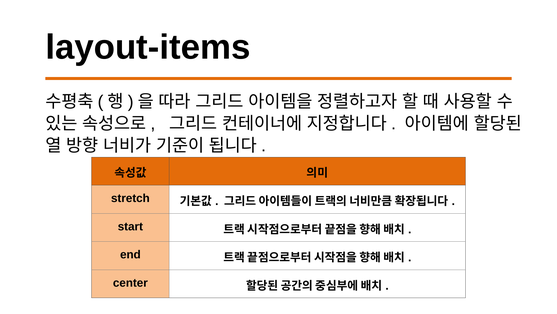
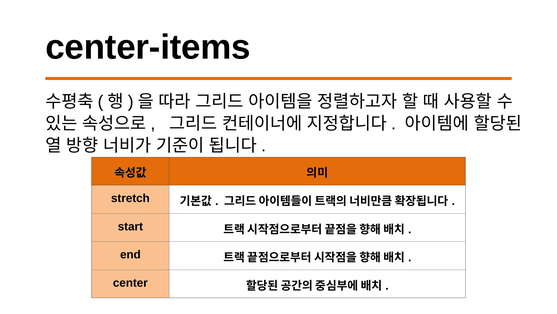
layout-items: layout-items -> center-items
